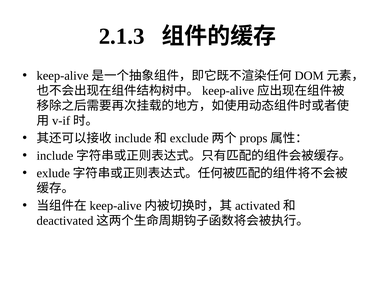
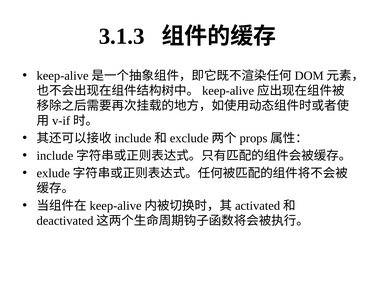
2.1.3: 2.1.3 -> 3.1.3
